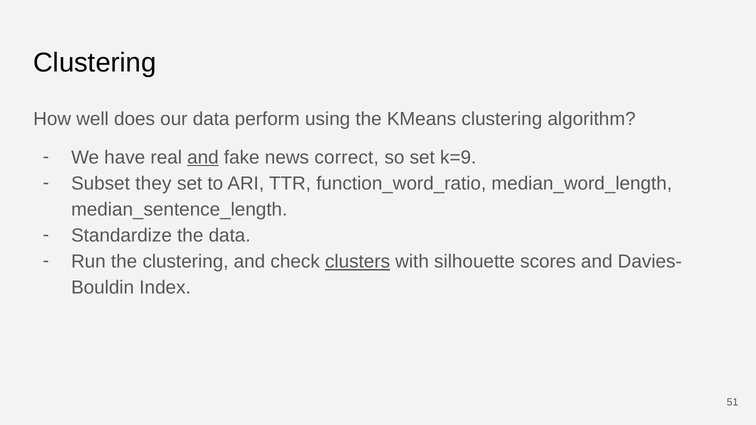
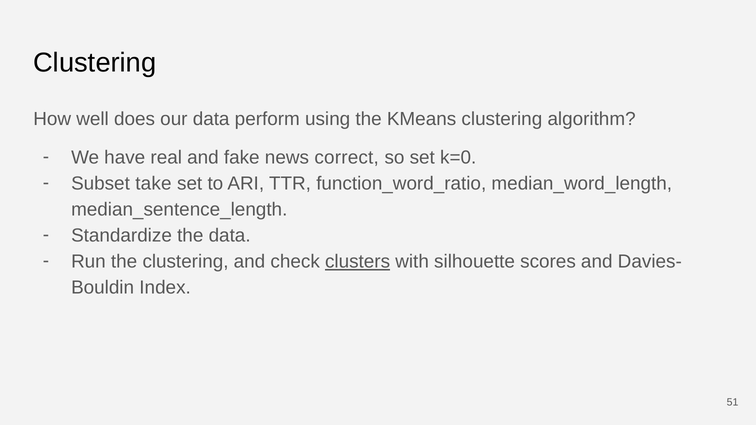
and at (203, 158) underline: present -> none
k=9: k=9 -> k=0
they: they -> take
